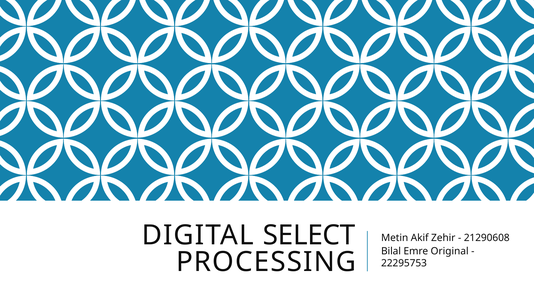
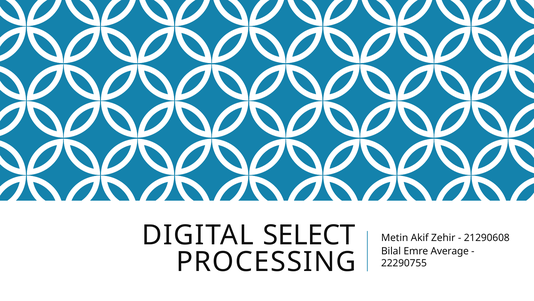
Original: Original -> Average
22295753: 22295753 -> 22290755
